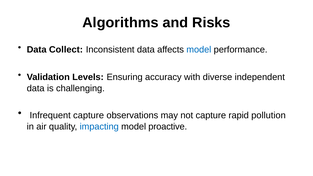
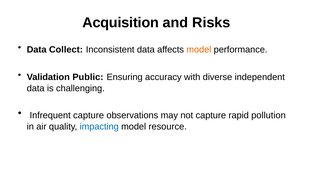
Algorithms: Algorithms -> Acquisition
model at (199, 50) colour: blue -> orange
Levels: Levels -> Public
proactive: proactive -> resource
